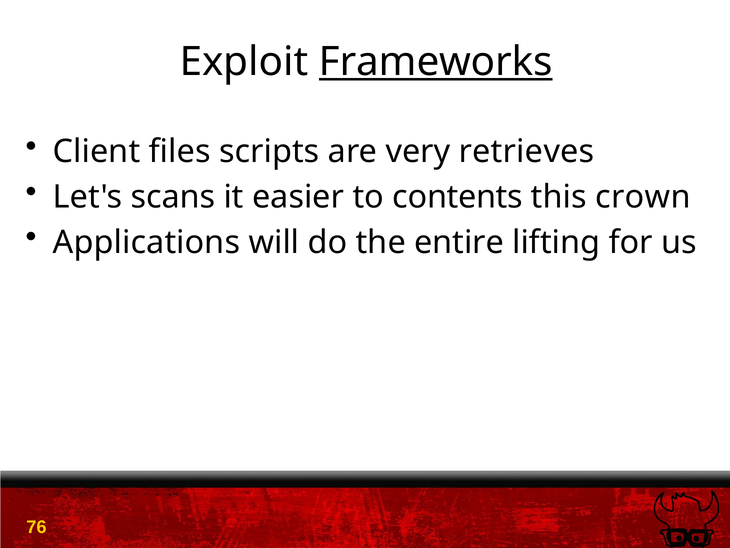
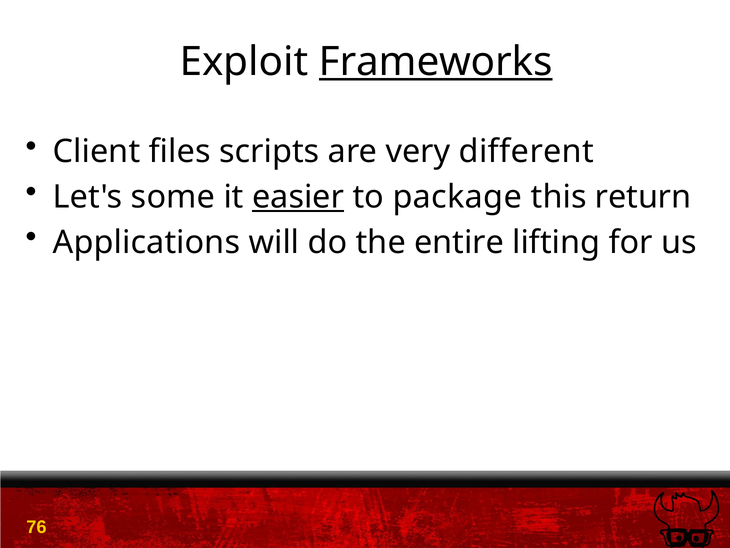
retrieves: retrieves -> different
scans: scans -> some
easier underline: none -> present
contents: contents -> package
crown: crown -> return
